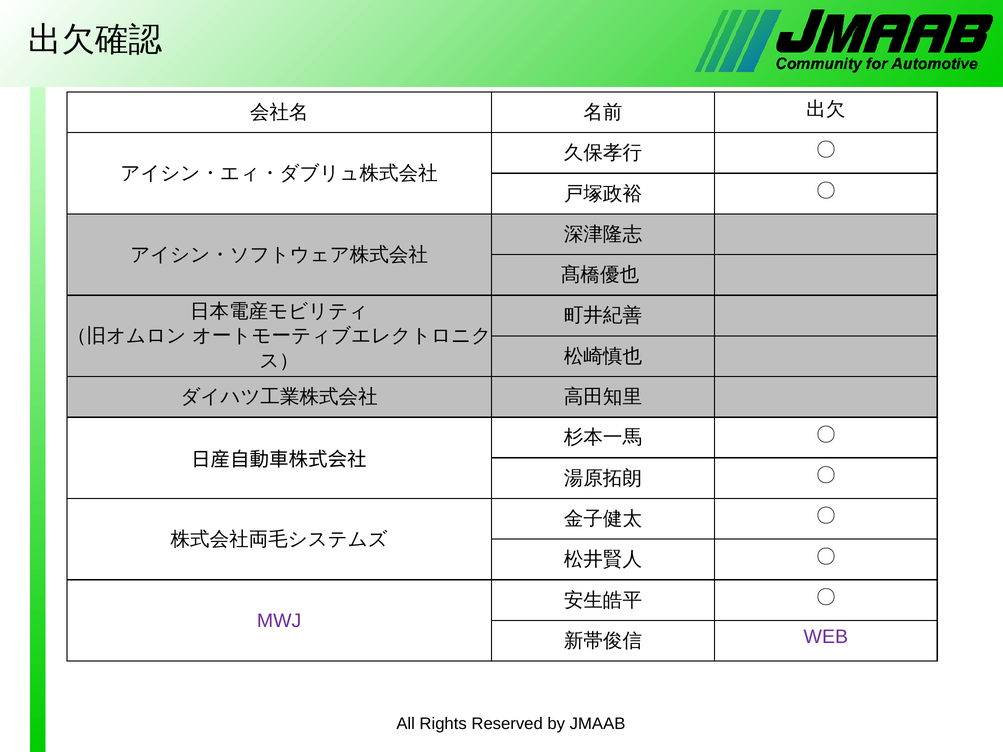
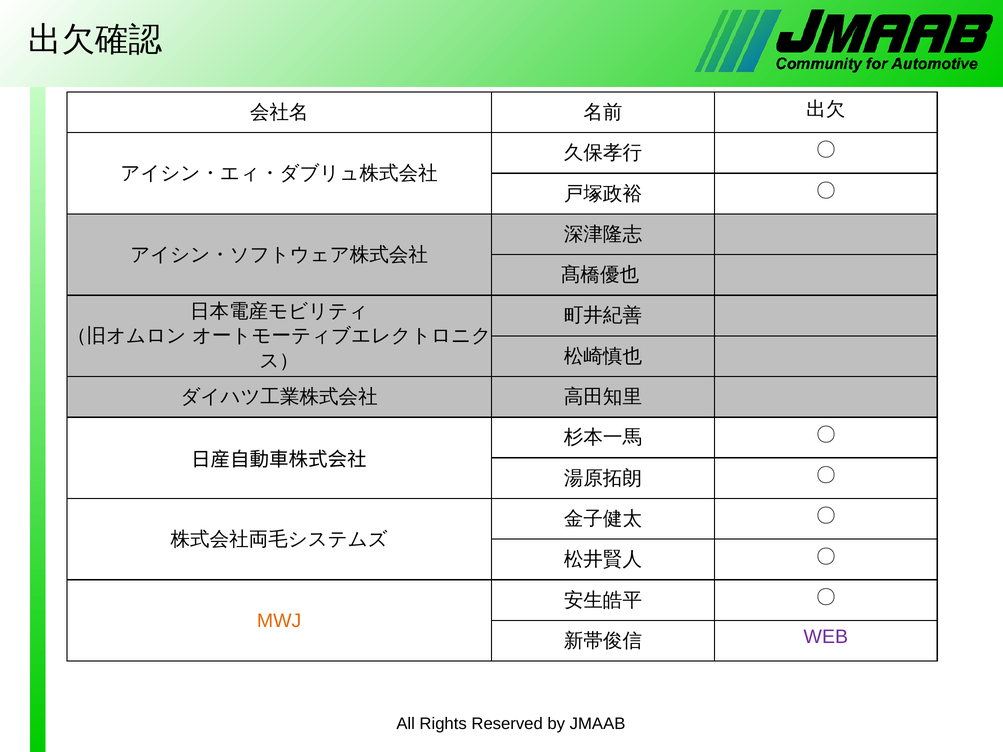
MWJ colour: purple -> orange
